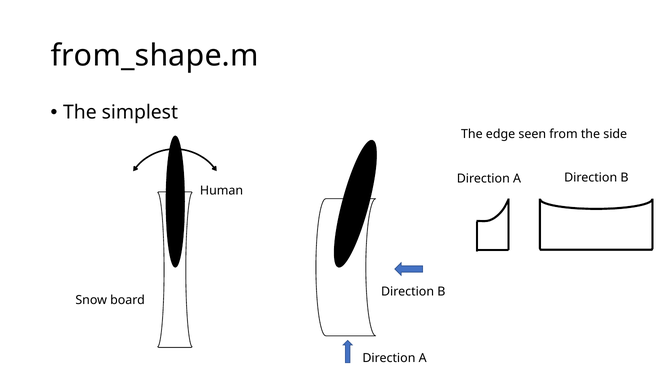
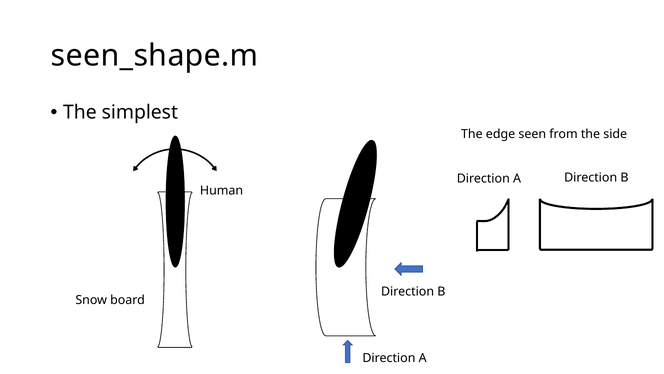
from_shape.m: from_shape.m -> seen_shape.m
